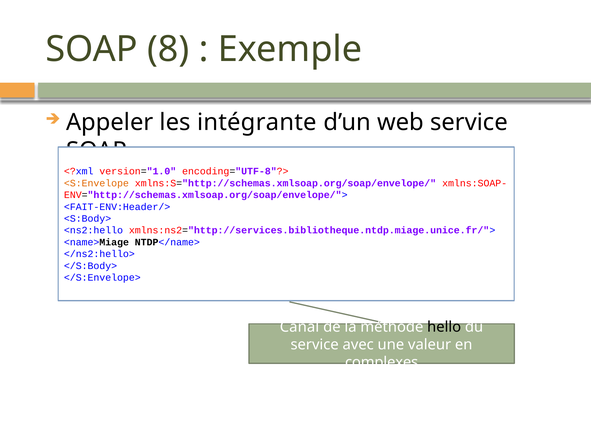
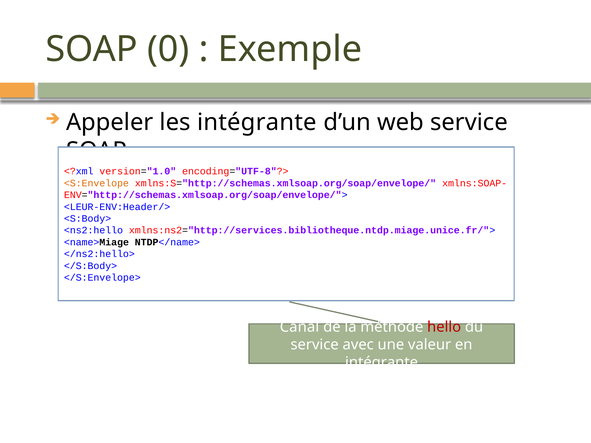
8: 8 -> 0
<FAIT-ENV:Header/>: <FAIT-ENV:Header/> -> <LEUR-ENV:Header/>
hello colour: black -> red
complexes at (382, 363): complexes -> intégrante
